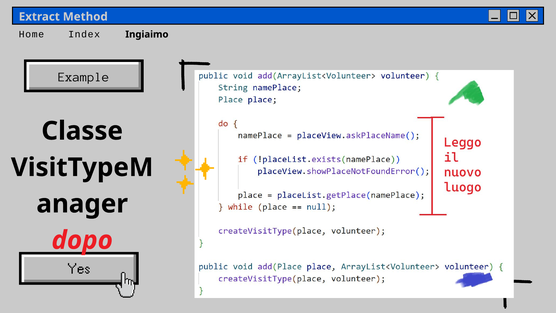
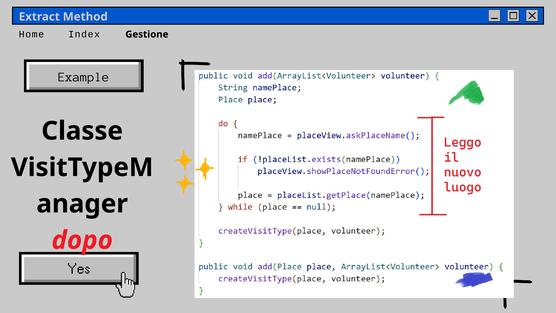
Ingiaimo: Ingiaimo -> Gestione
